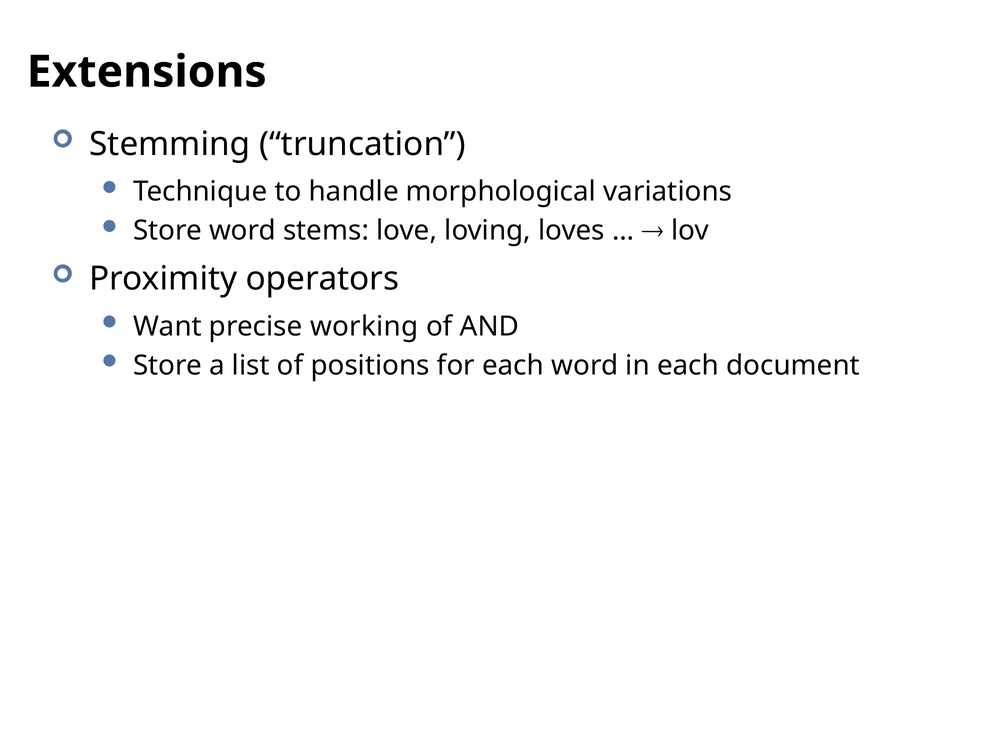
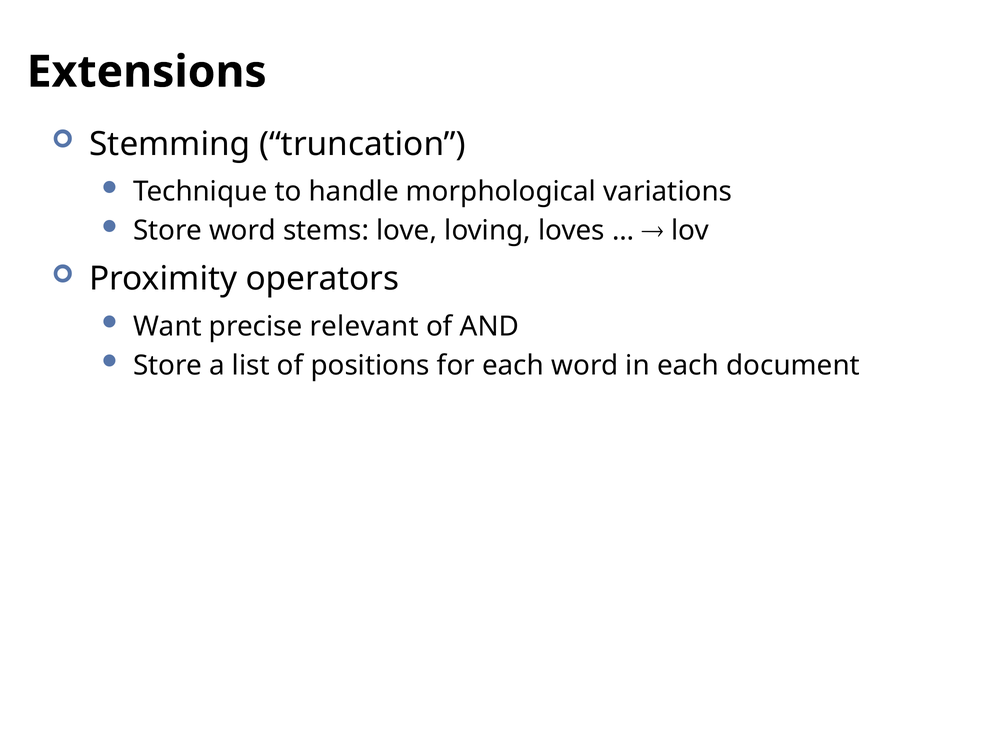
working: working -> relevant
